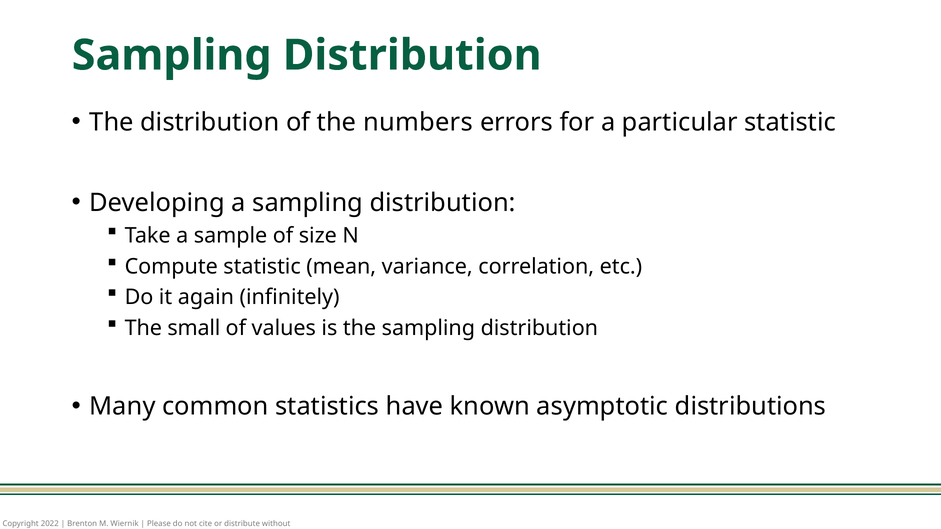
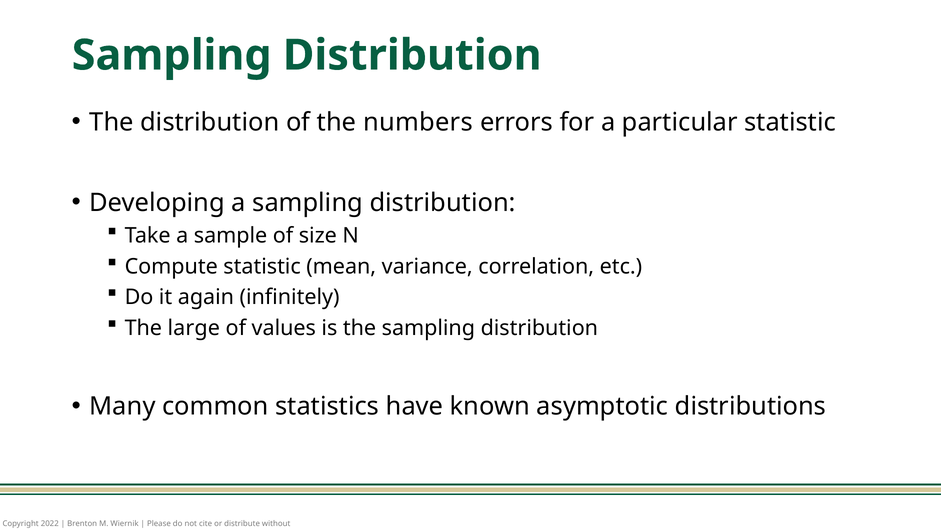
small: small -> large
